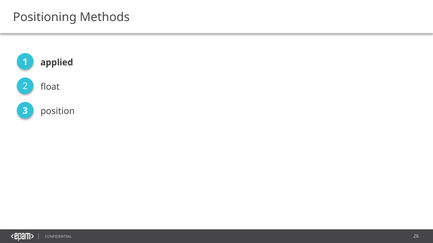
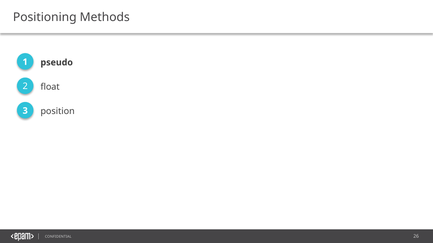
applied: applied -> pseudo
